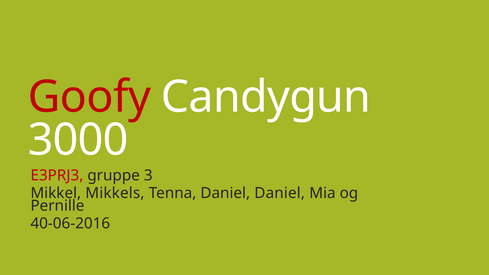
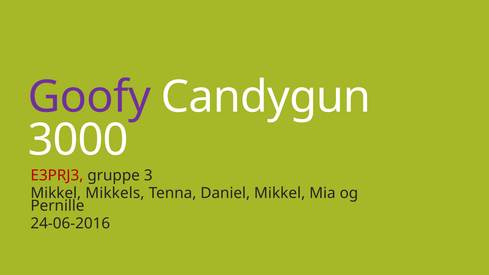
Goofy colour: red -> purple
Daniel Daniel: Daniel -> Mikkel
40-06-2016: 40-06-2016 -> 24-06-2016
